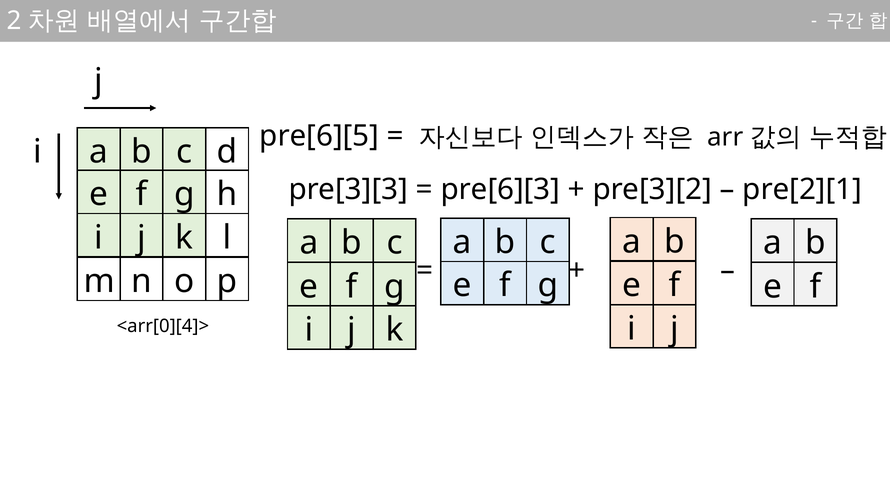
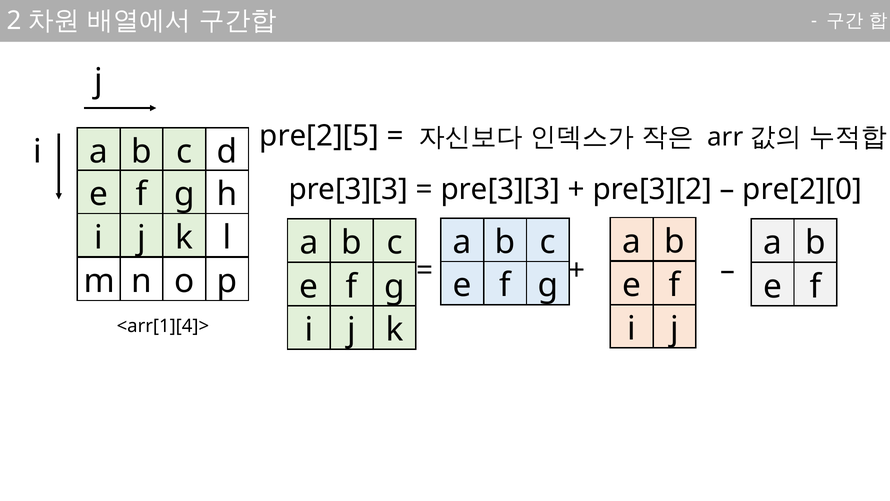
pre[6][5: pre[6][5 -> pre[2][5
pre[6][3 at (500, 189): pre[6][3 -> pre[3][3
pre[2][1: pre[2][1 -> pre[2][0
<arr[0][4]>: <arr[0][4]> -> <arr[1][4]>
